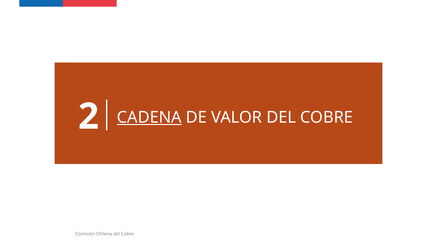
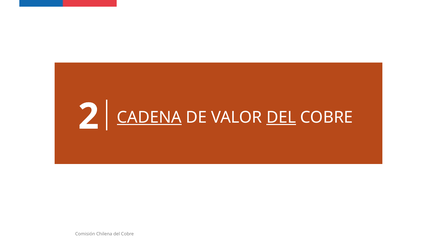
DEL at (281, 117) underline: none -> present
